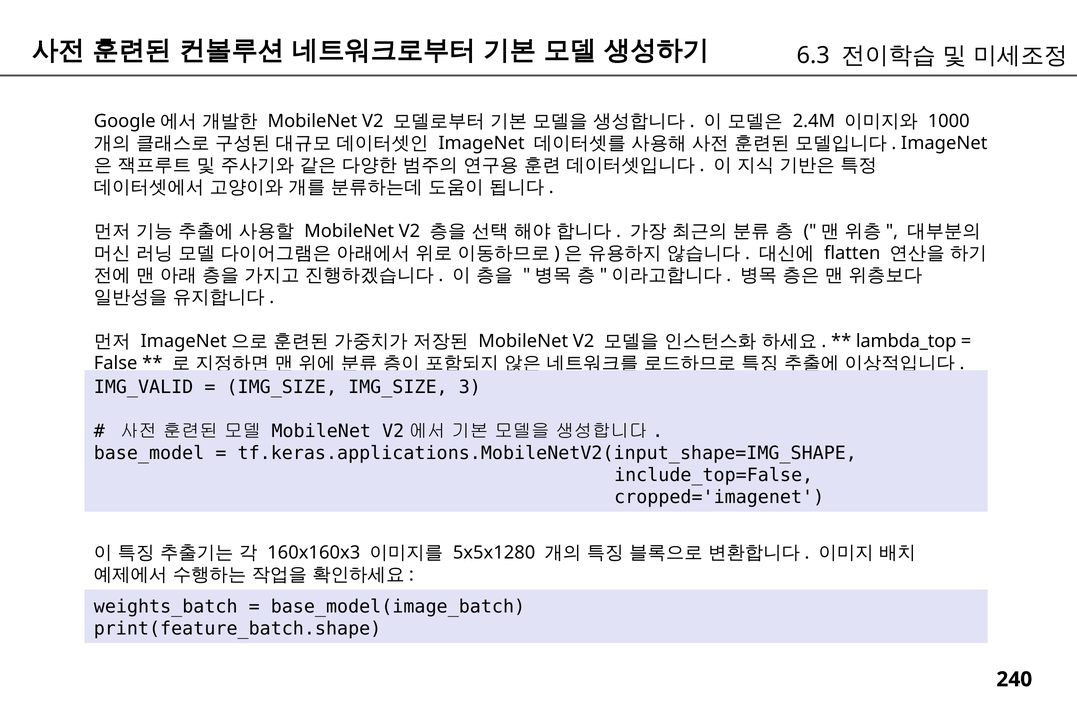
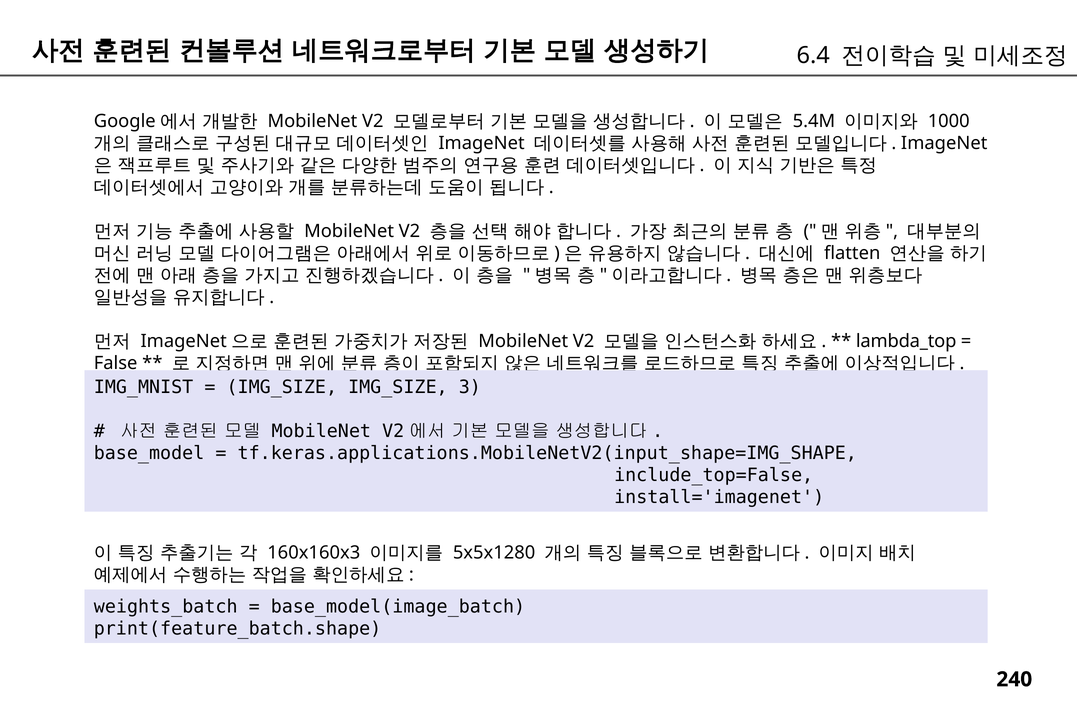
6.3: 6.3 -> 6.4
2.4M: 2.4M -> 5.4M
IMG_VALID: IMG_VALID -> IMG_MNIST
cropped='imagenet: cropped='imagenet -> install='imagenet
